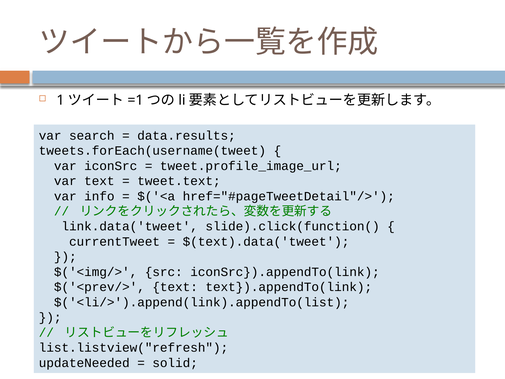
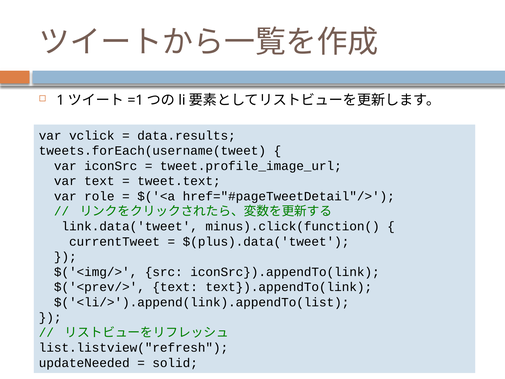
search: search -> vclick
info: info -> role
slide).click(function(: slide).click(function( -> minus).click(function(
$(text).data('tweet: $(text).data('tweet -> $(plus).data('tweet
